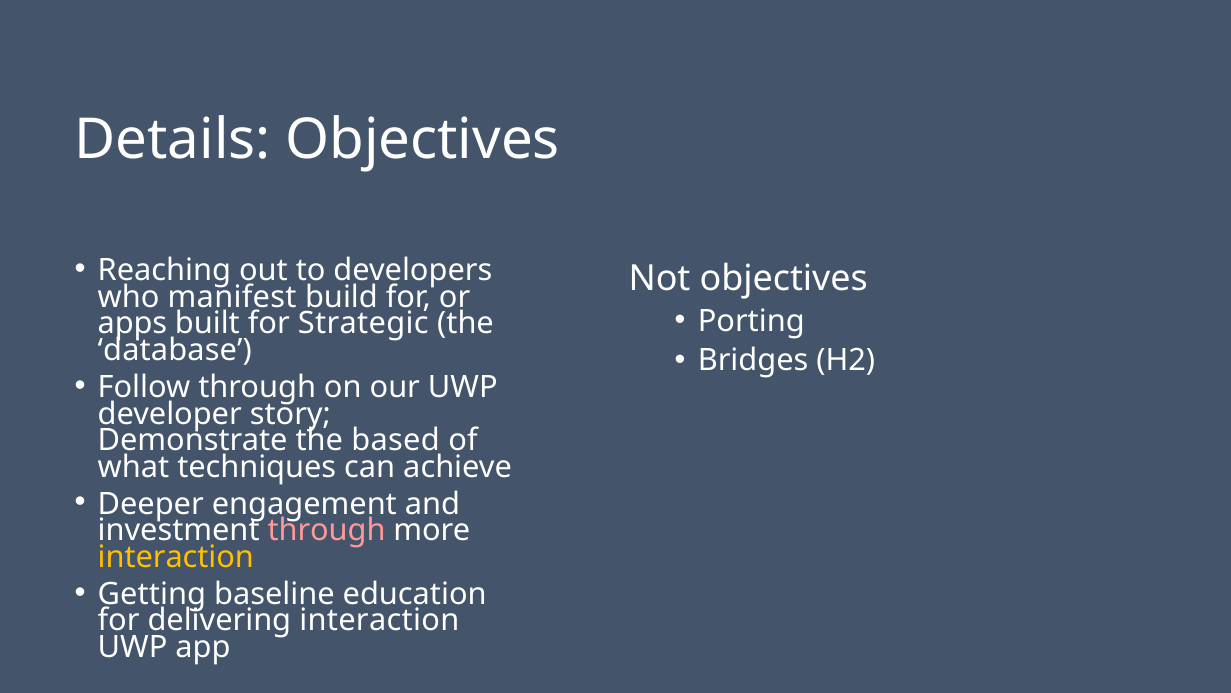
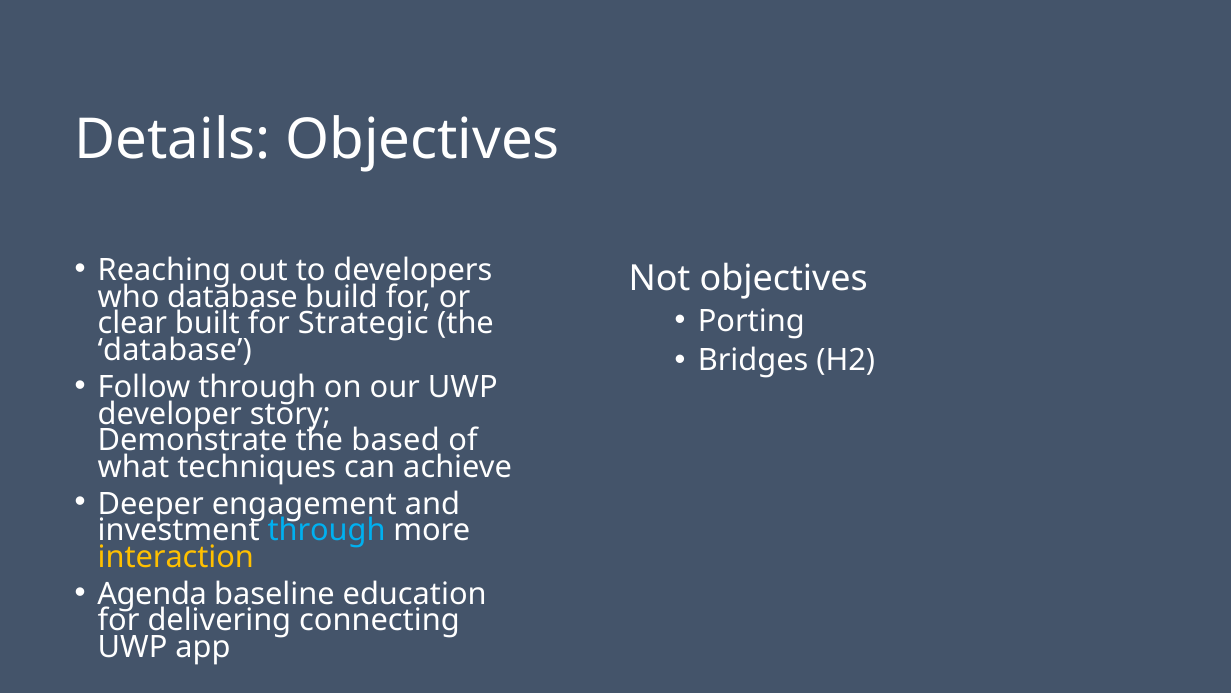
who manifest: manifest -> database
apps: apps -> clear
through at (327, 530) colour: pink -> light blue
Getting: Getting -> Agenda
delivering interaction: interaction -> connecting
